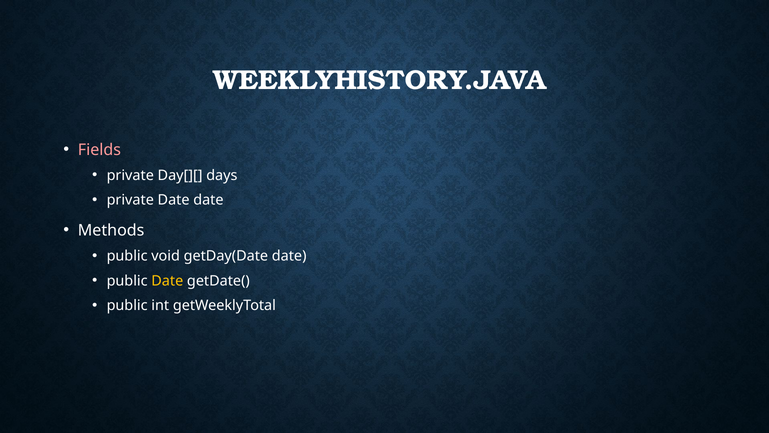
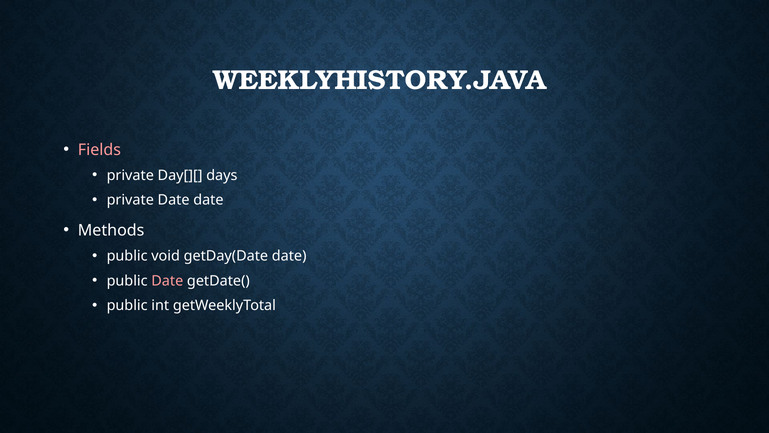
Date at (167, 281) colour: yellow -> pink
